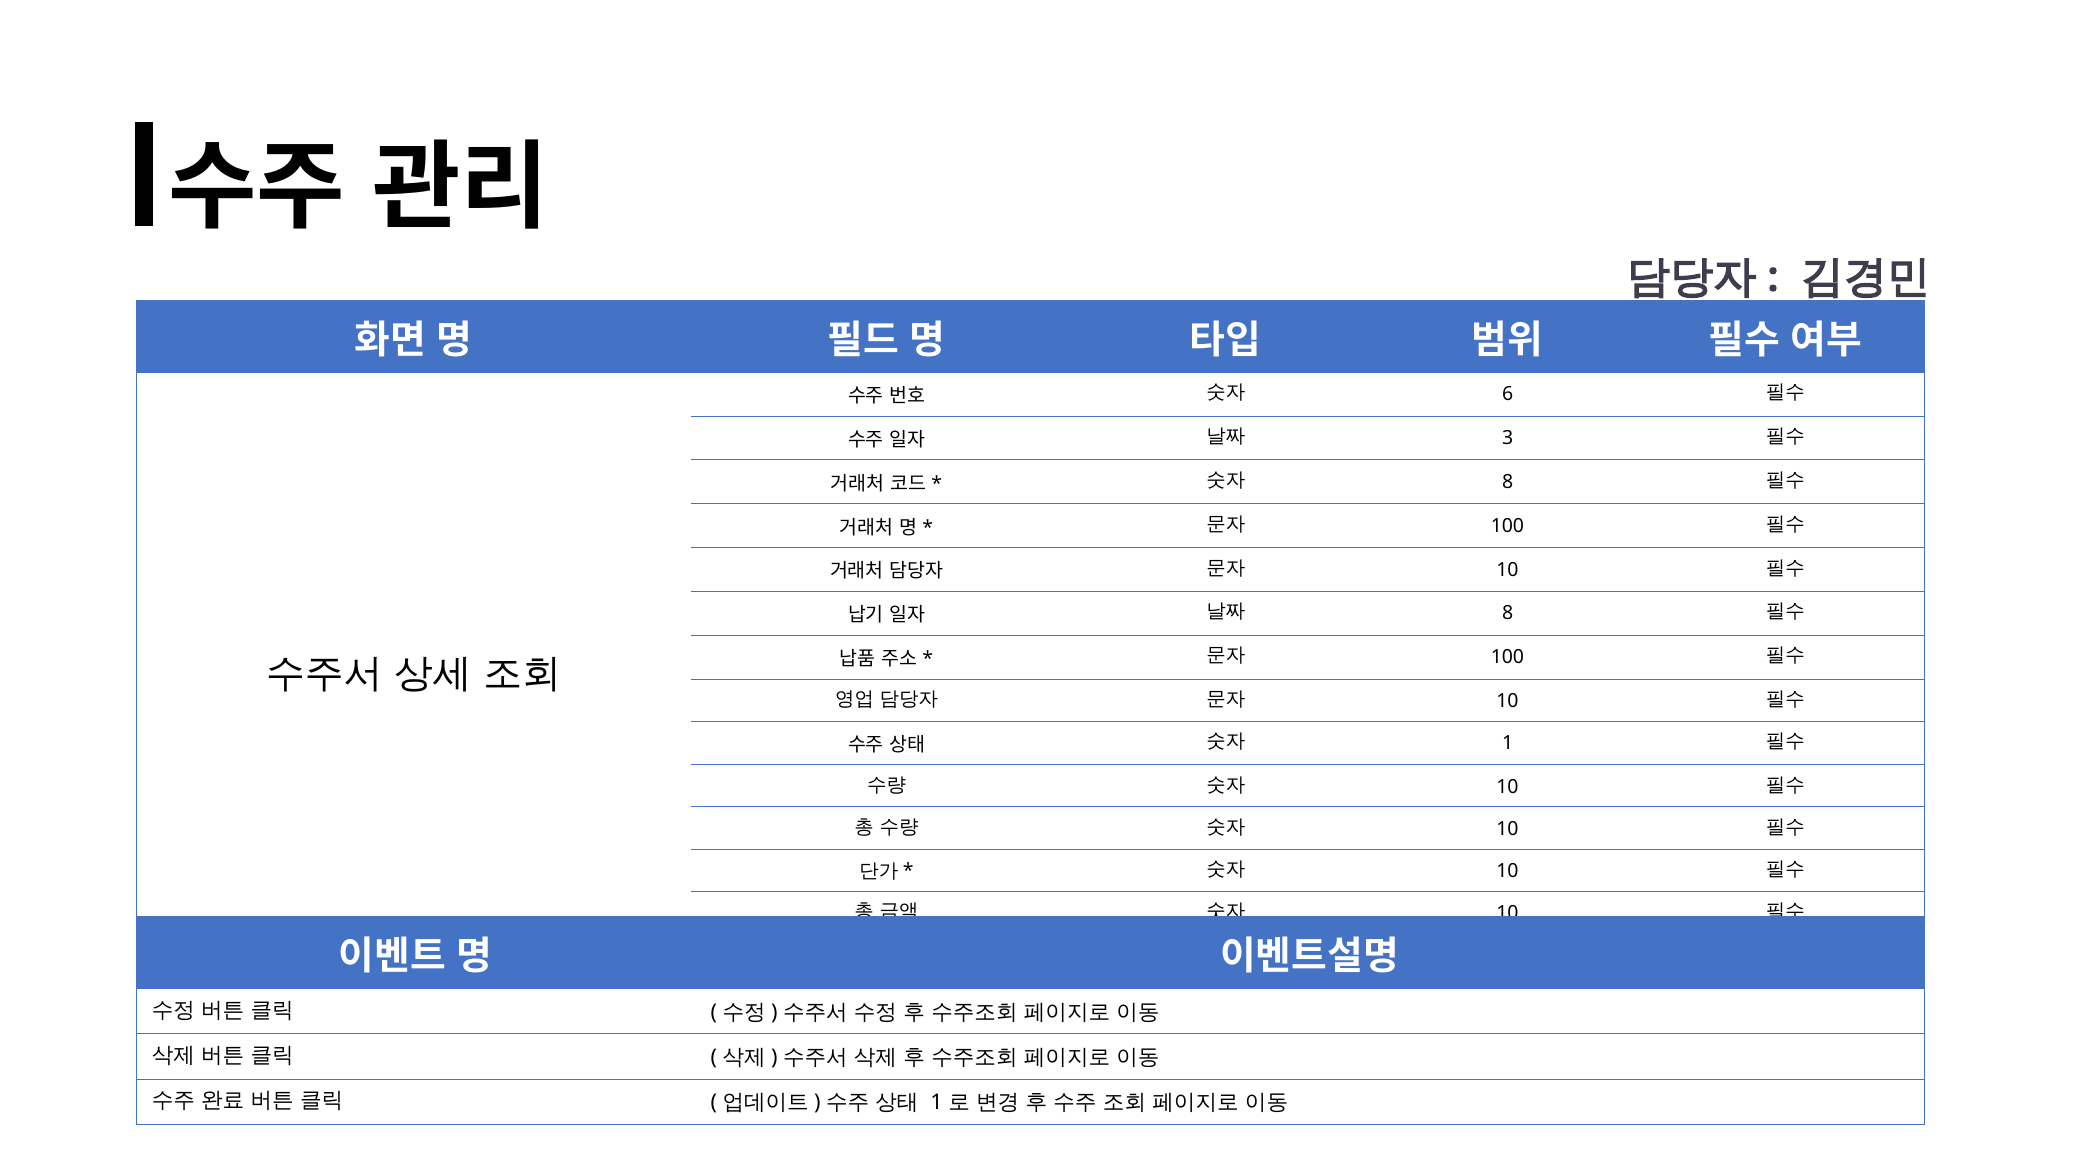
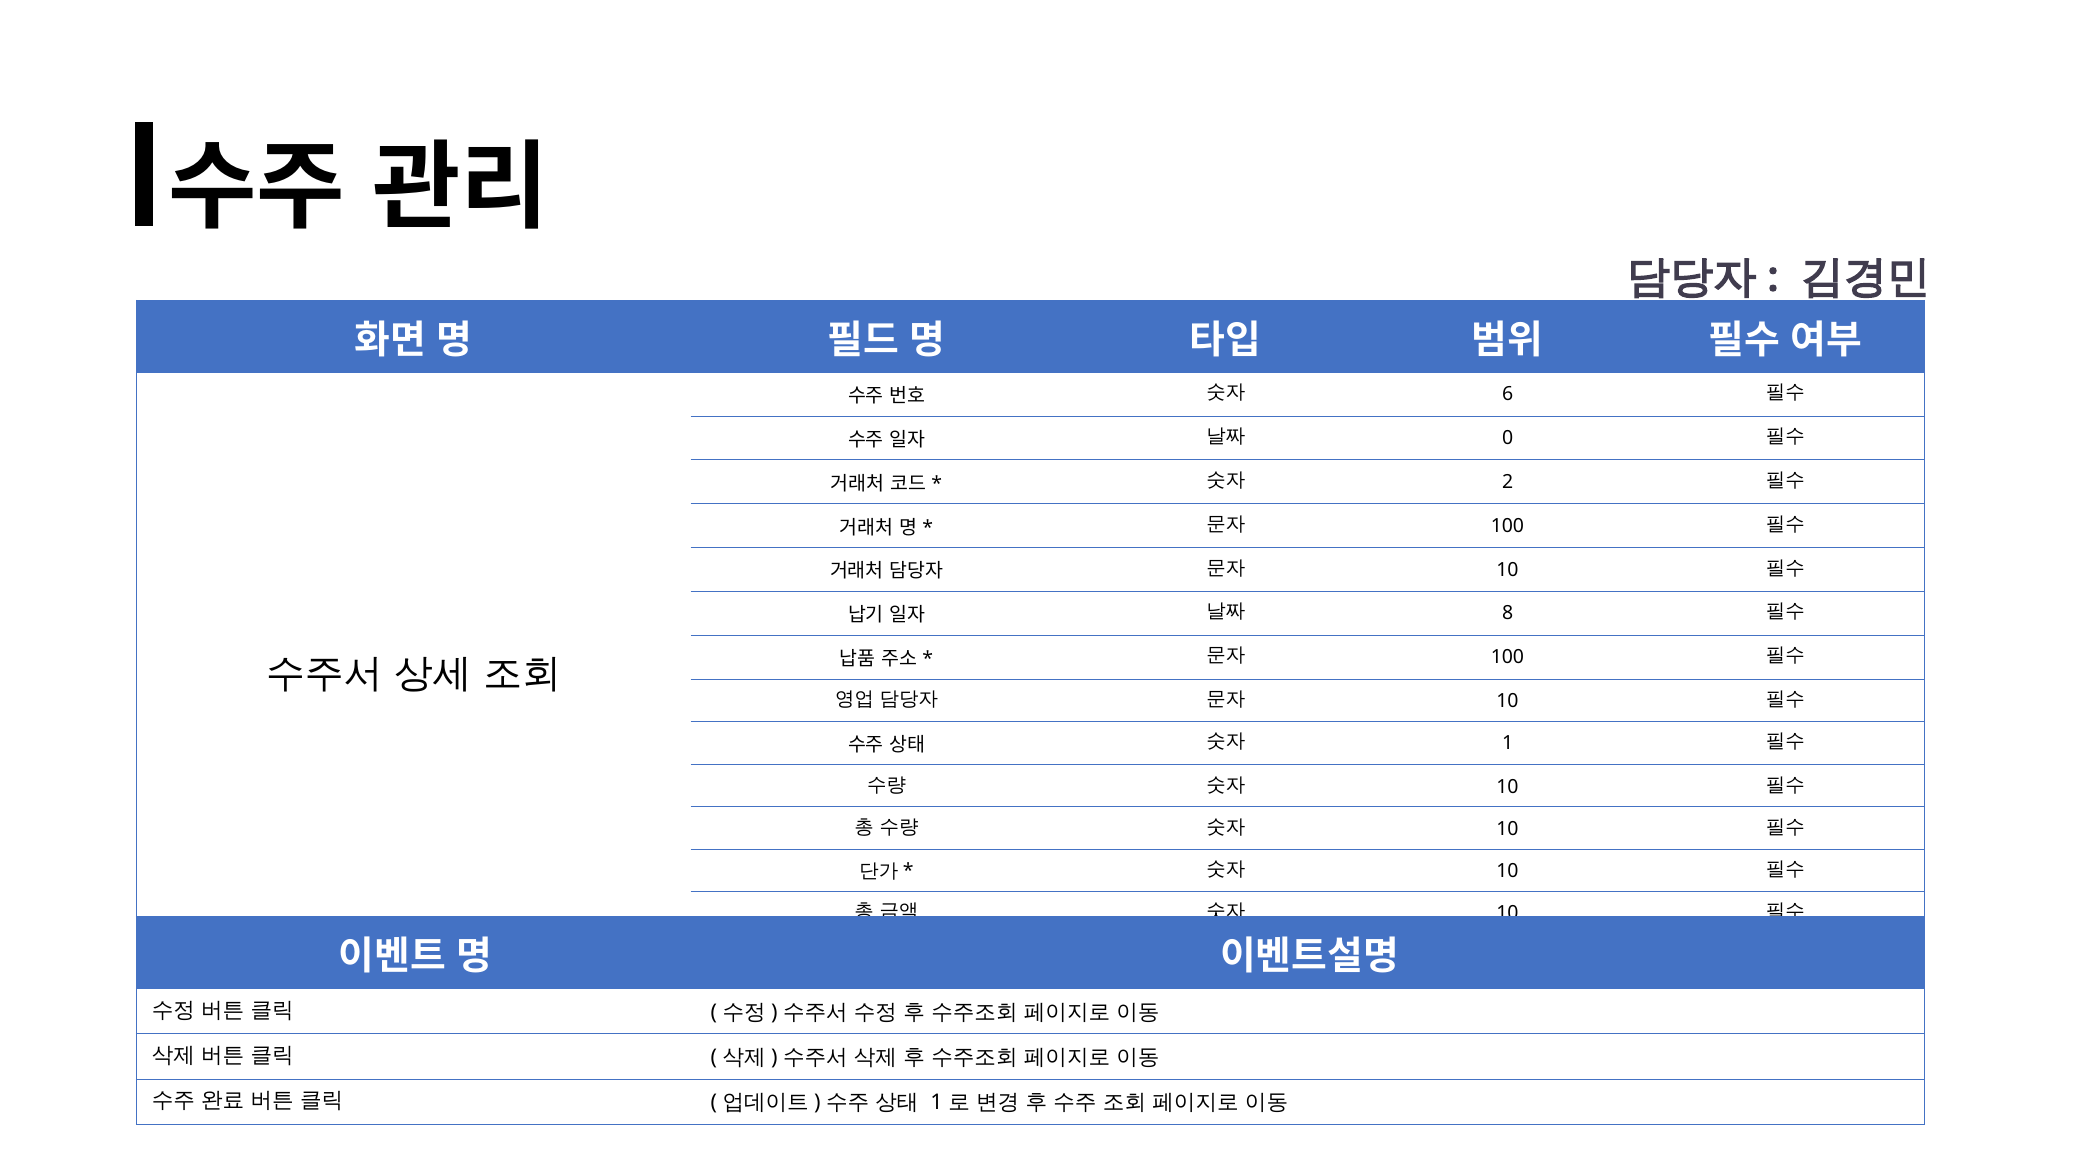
3: 3 -> 0
8 at (1508, 482): 8 -> 2
